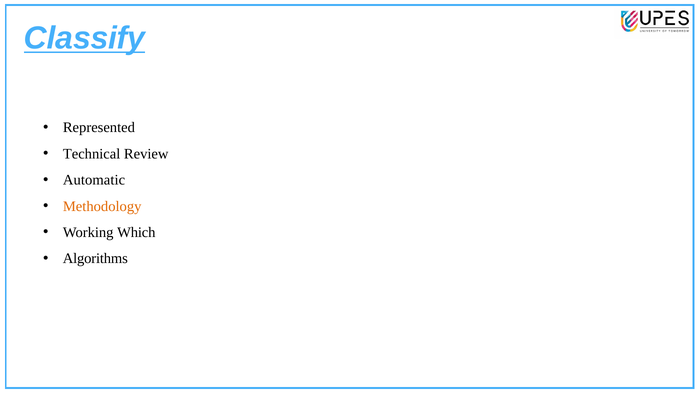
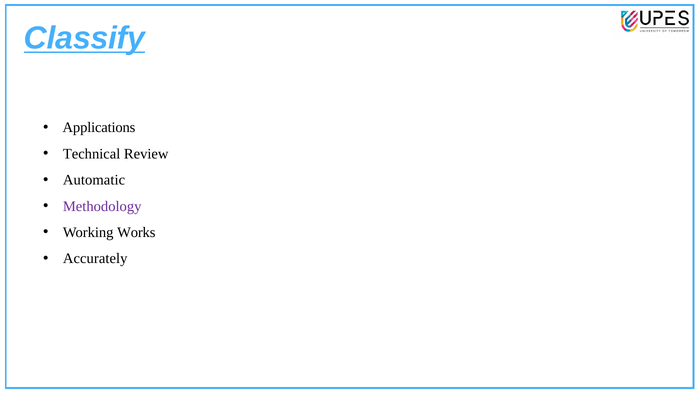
Represented: Represented -> Applications
Methodology colour: orange -> purple
Which: Which -> Works
Algorithms: Algorithms -> Accurately
